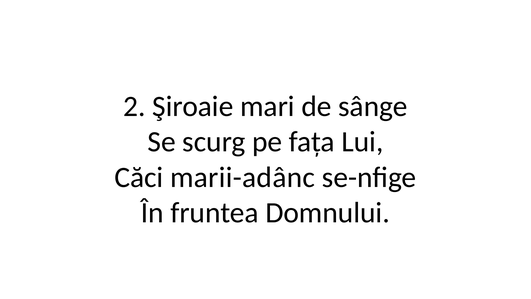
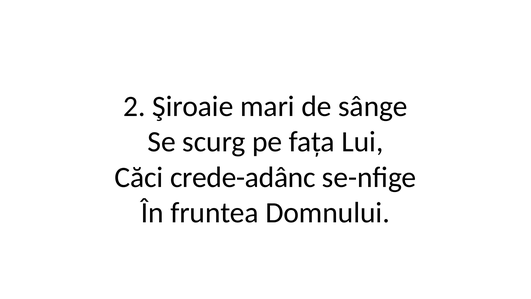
marii-adânc: marii-adânc -> crede-adânc
